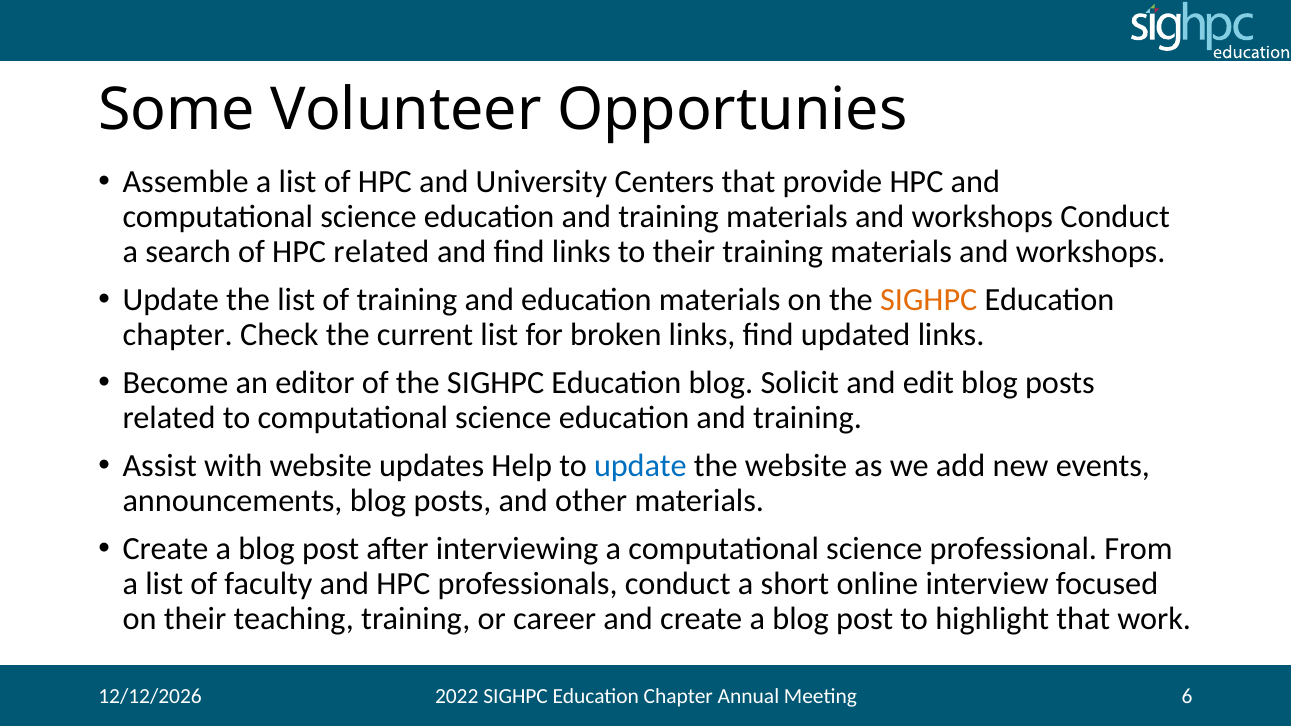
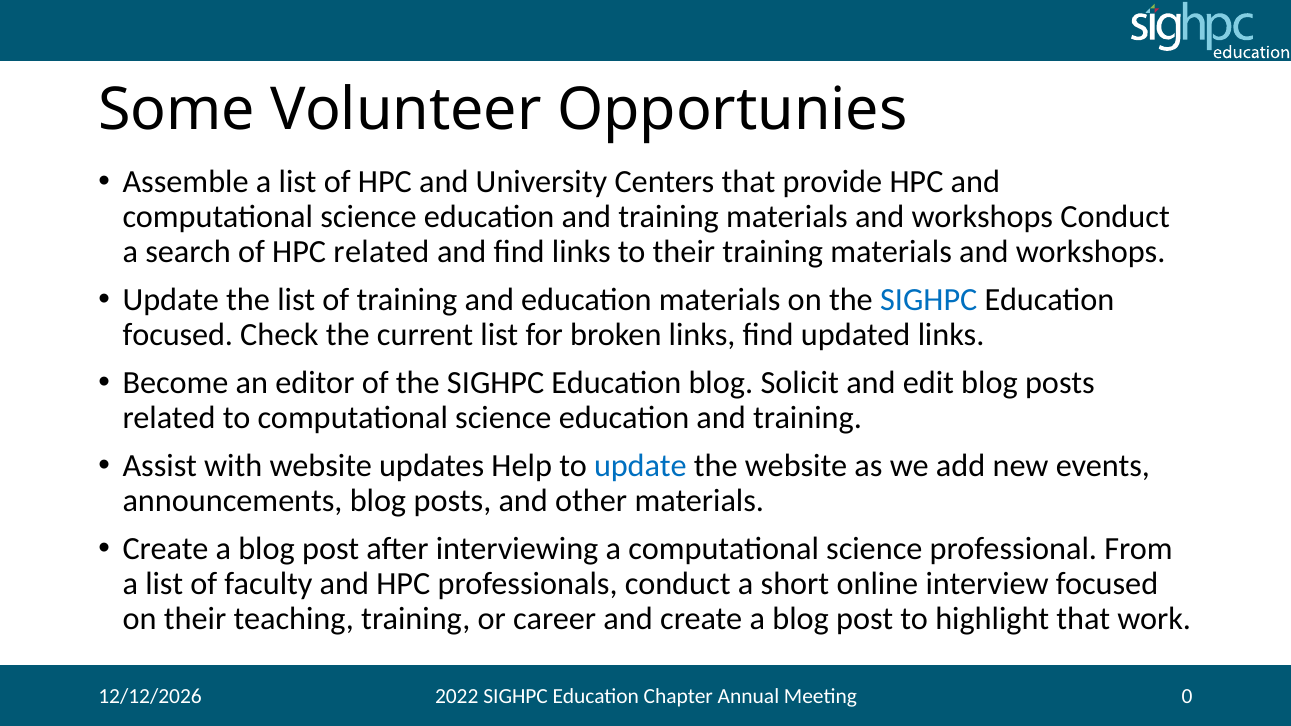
SIGHPC at (929, 300) colour: orange -> blue
chapter at (178, 335): chapter -> focused
6: 6 -> 0
